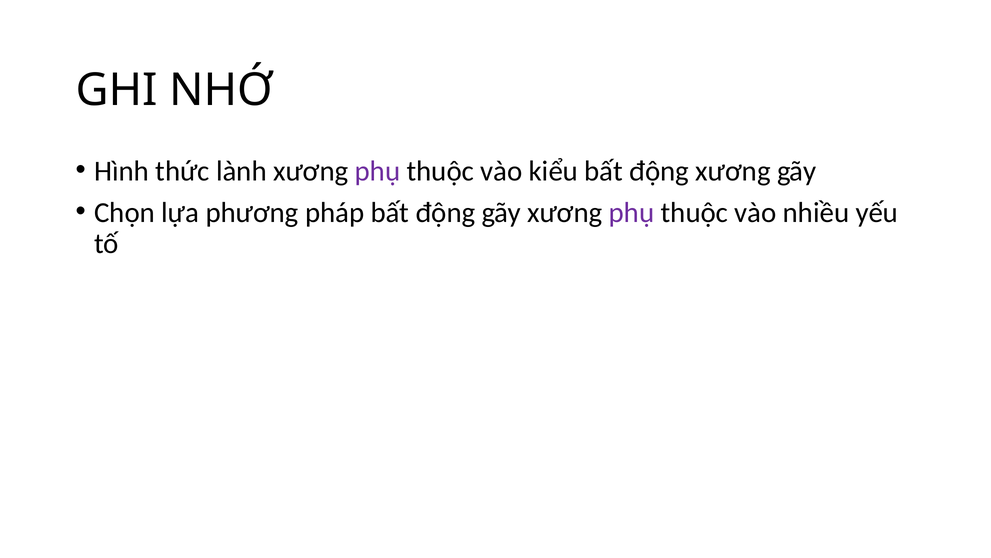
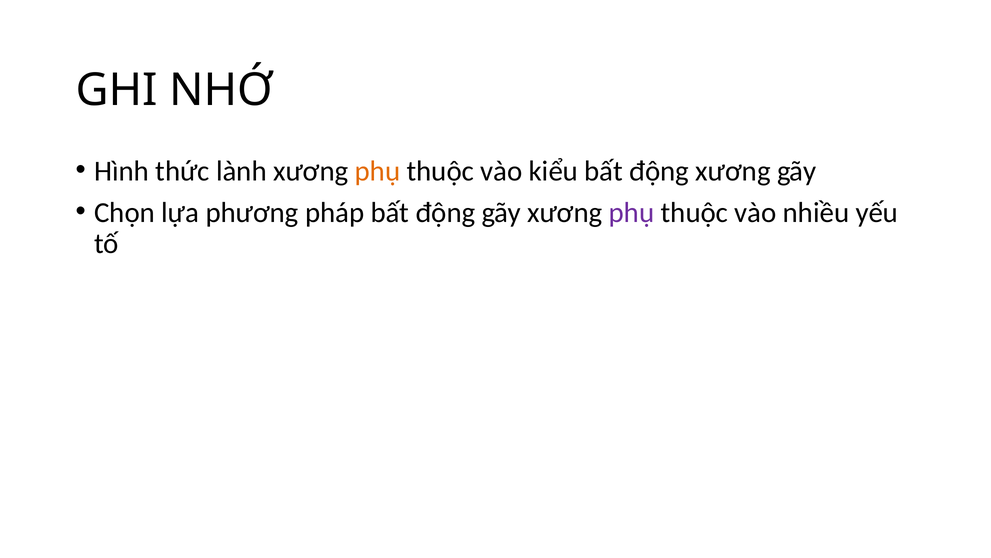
phụ at (377, 171) colour: purple -> orange
